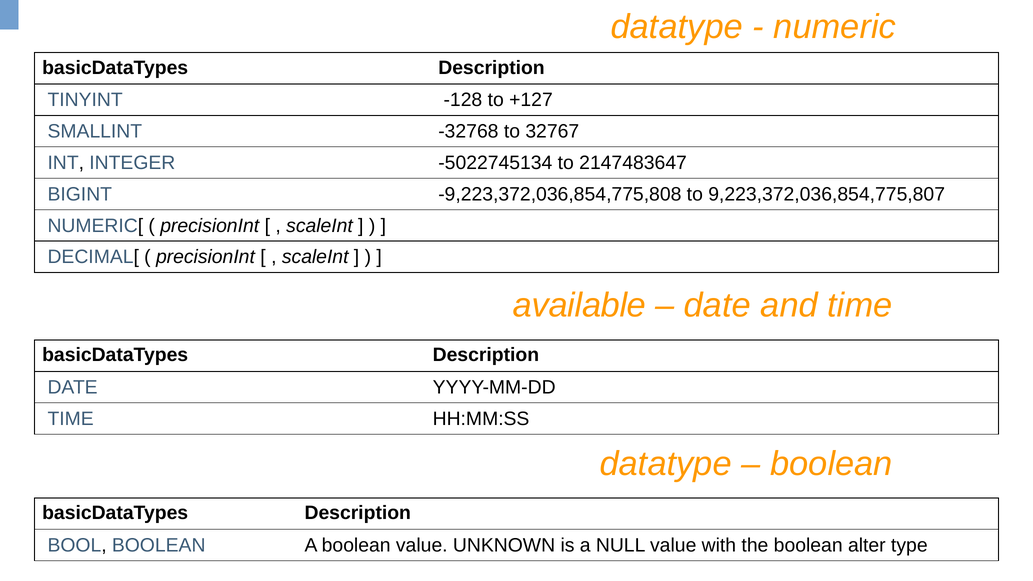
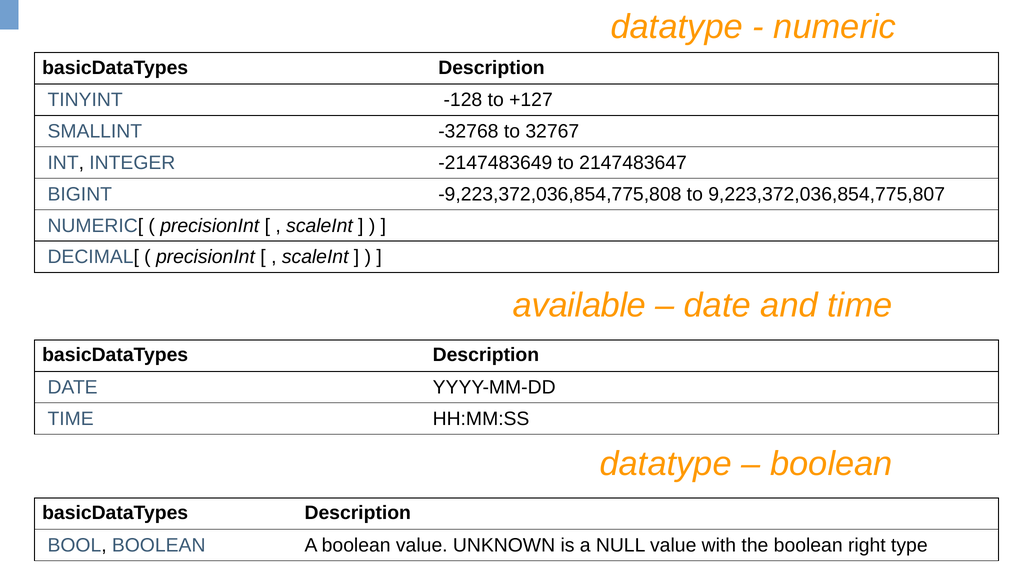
-5022745134: -5022745134 -> -2147483649
alter: alter -> right
